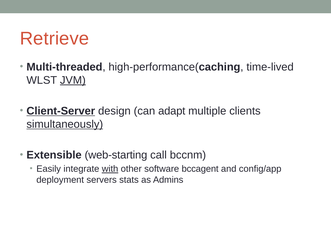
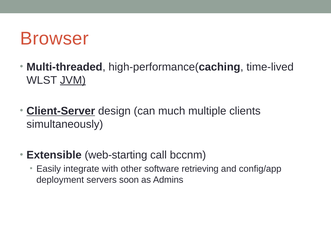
Retrieve: Retrieve -> Browser
adapt: adapt -> much
simultaneously underline: present -> none
with underline: present -> none
bccagent: bccagent -> retrieving
stats: stats -> soon
